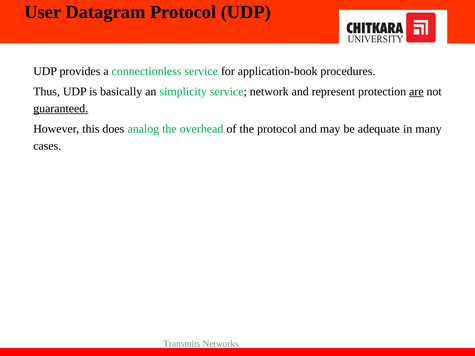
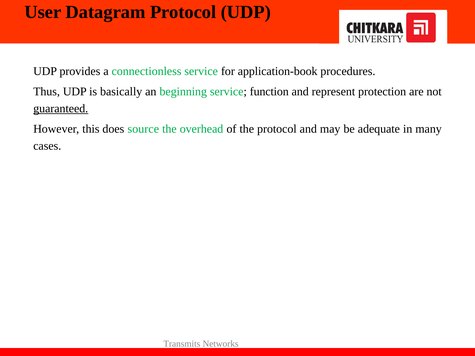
simplicity: simplicity -> beginning
network: network -> function
are underline: present -> none
analog: analog -> source
